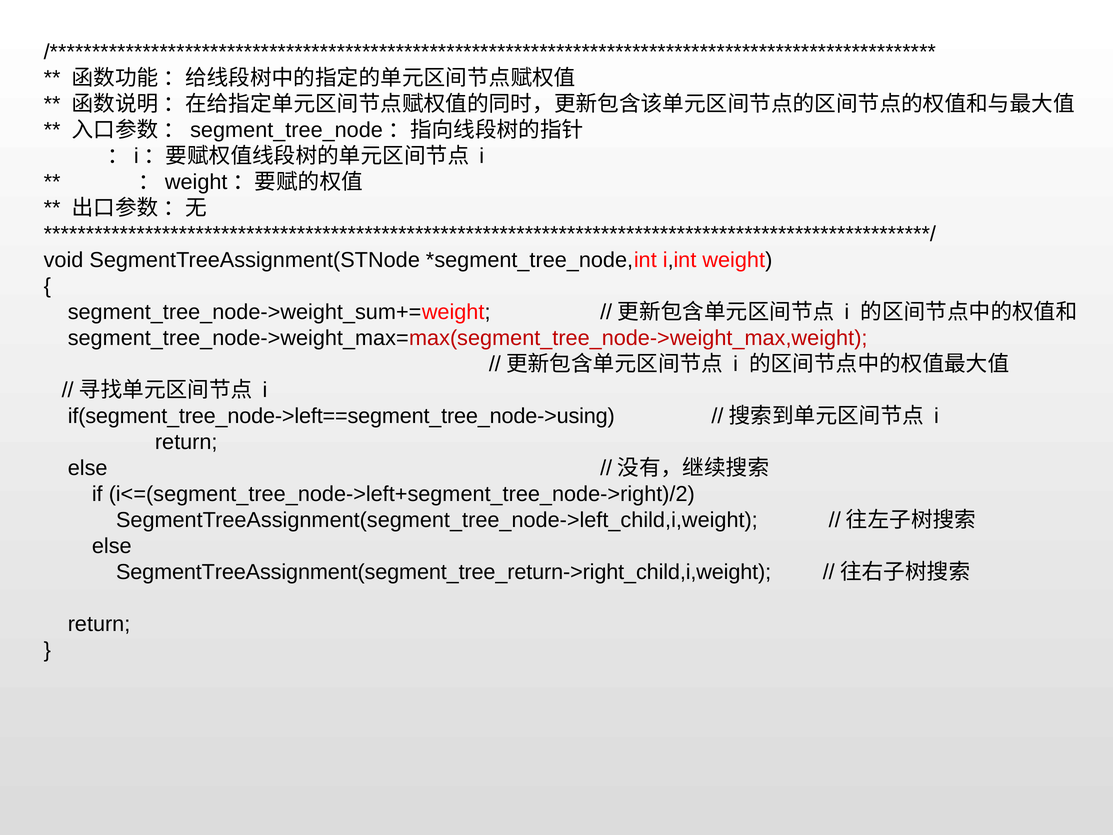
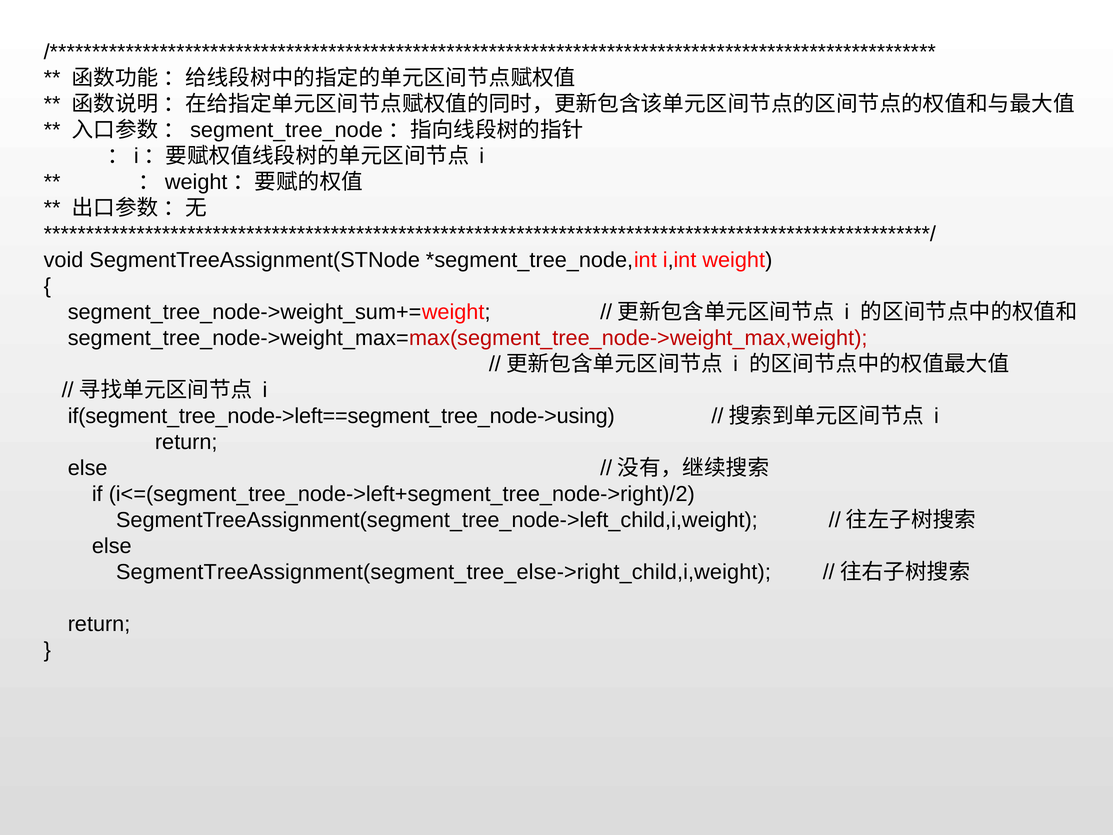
SegmentTreeAssignment(segment_tree_return->right_child,i,weight: SegmentTreeAssignment(segment_tree_return->right_child,i,weight -> SegmentTreeAssignment(segment_tree_else->right_child,i,weight
